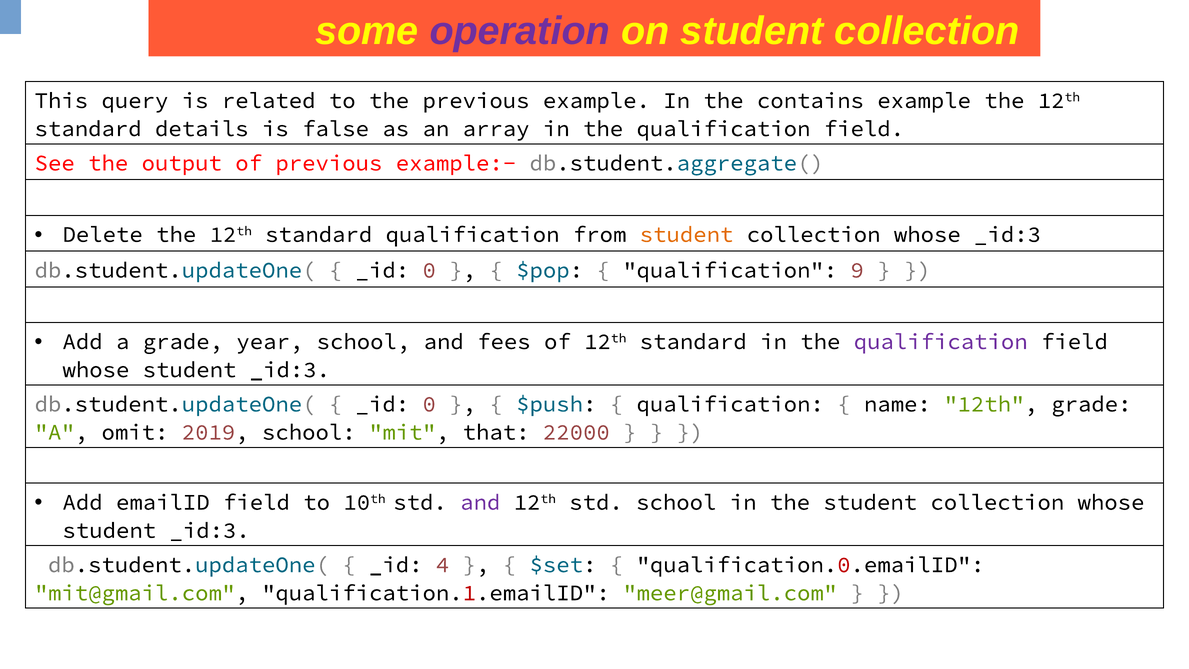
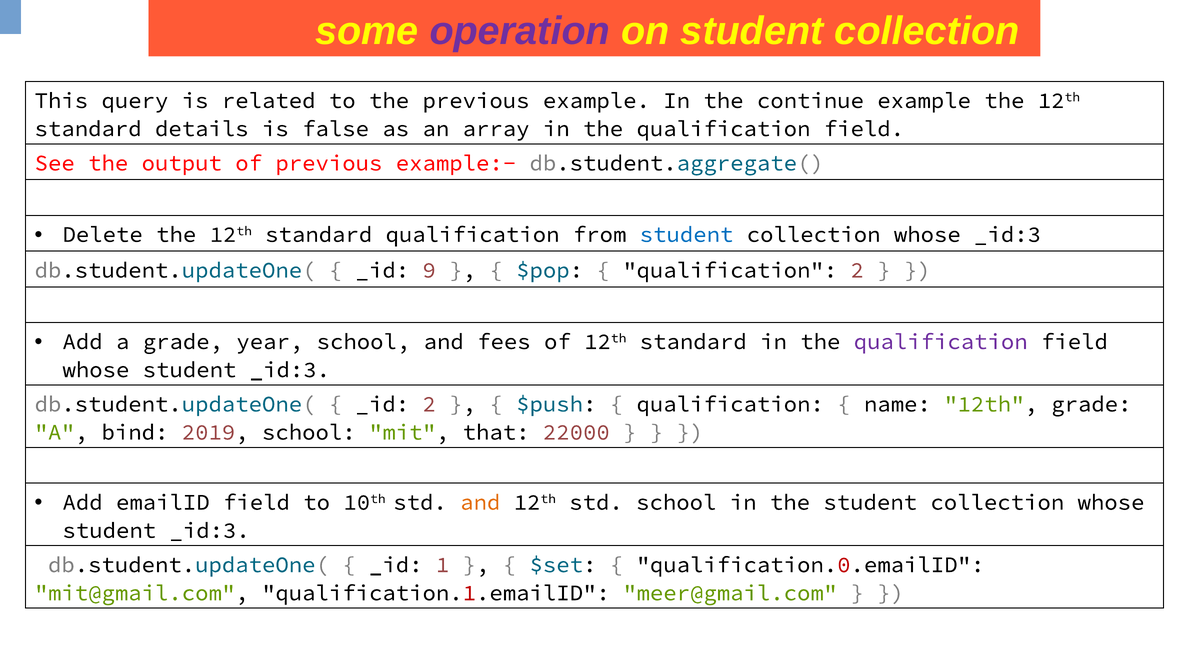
contains: contains -> continue
student at (687, 234) colour: orange -> blue
0 at (429, 270): 0 -> 9
qualification 9: 9 -> 2
0 at (429, 404): 0 -> 2
omit: omit -> bind
and at (480, 502) colour: purple -> orange
4: 4 -> 1
